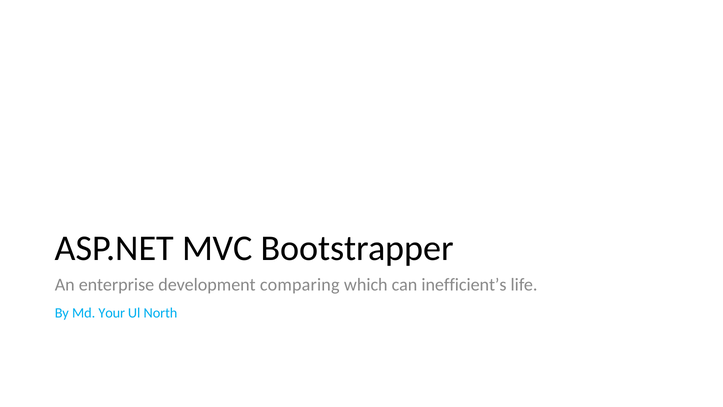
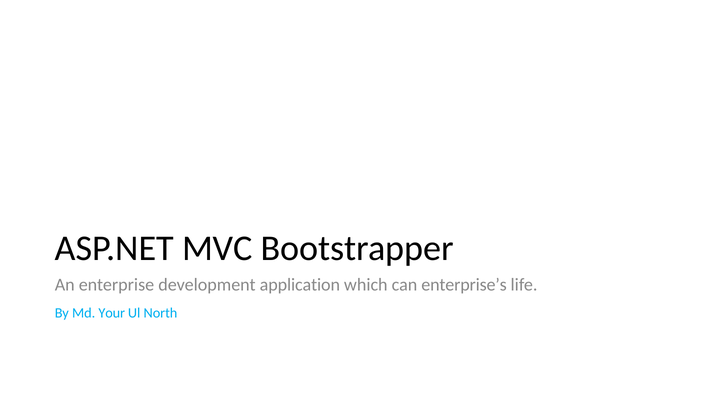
comparing: comparing -> application
inefficient’s: inefficient’s -> enterprise’s
